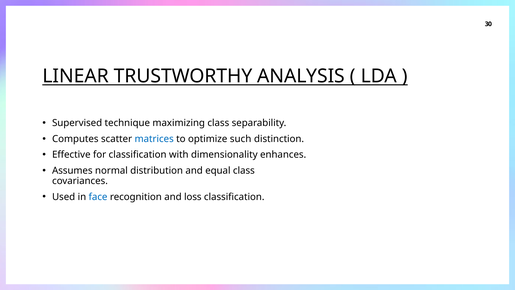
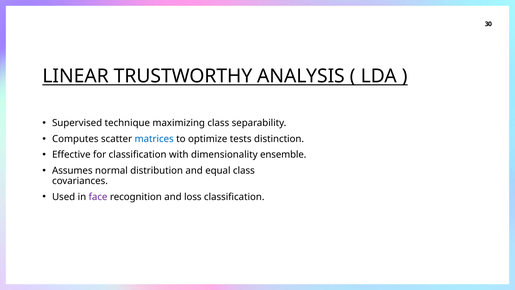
such: such -> tests
enhances: enhances -> ensemble
face colour: blue -> purple
